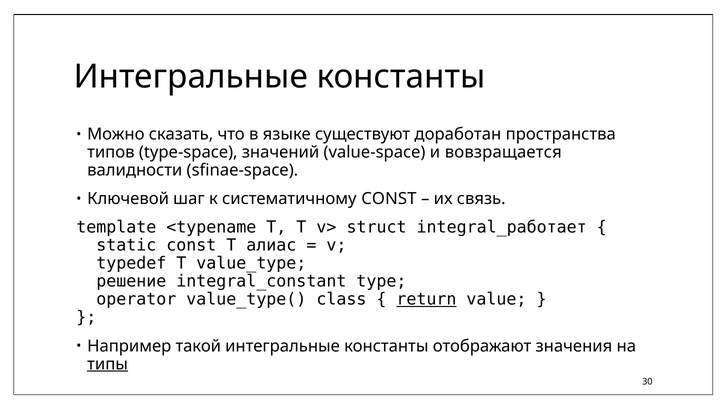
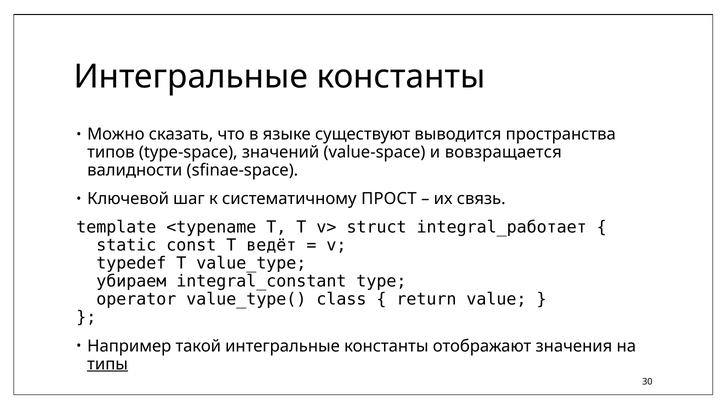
доработан: доработан -> выводится
систематичному CONST: CONST -> ПРОСТ
алиас: алиас -> ведёт
решение: решение -> убираем
return underline: present -> none
